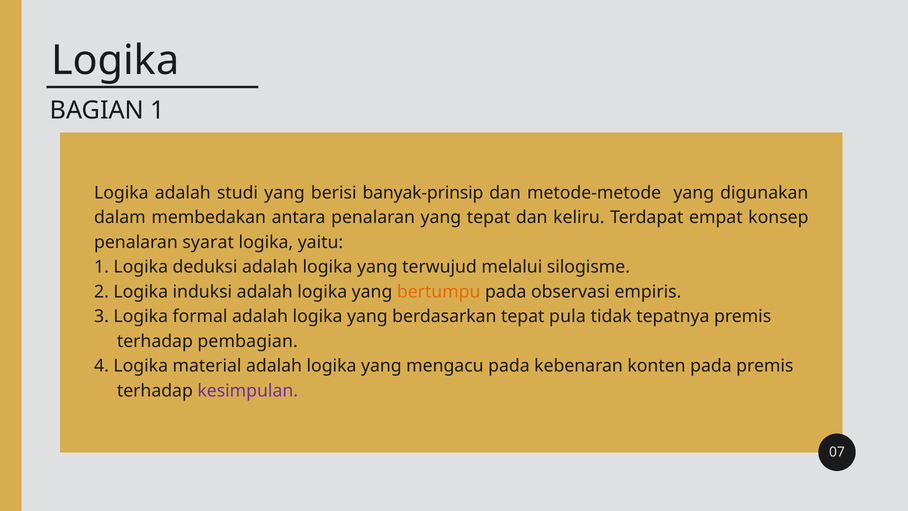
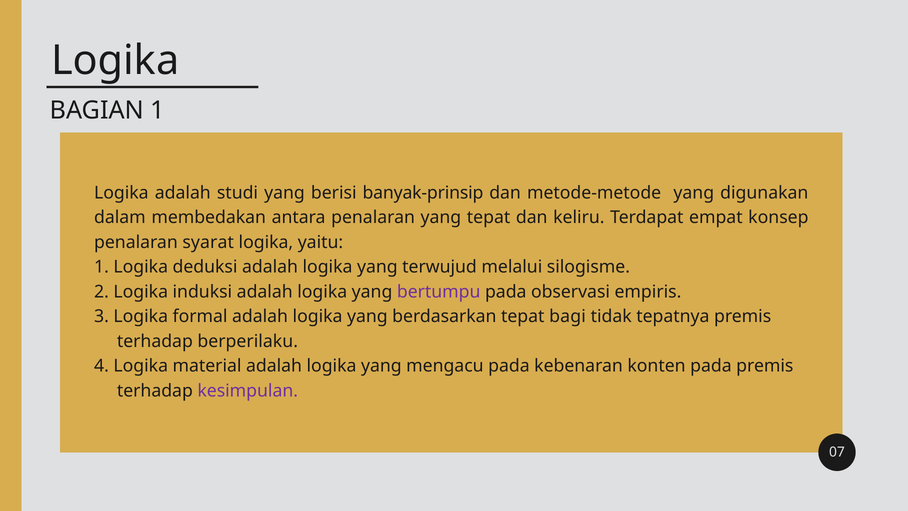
bertumpu colour: orange -> purple
pula: pula -> bagi
pembagian: pembagian -> berperilaku
